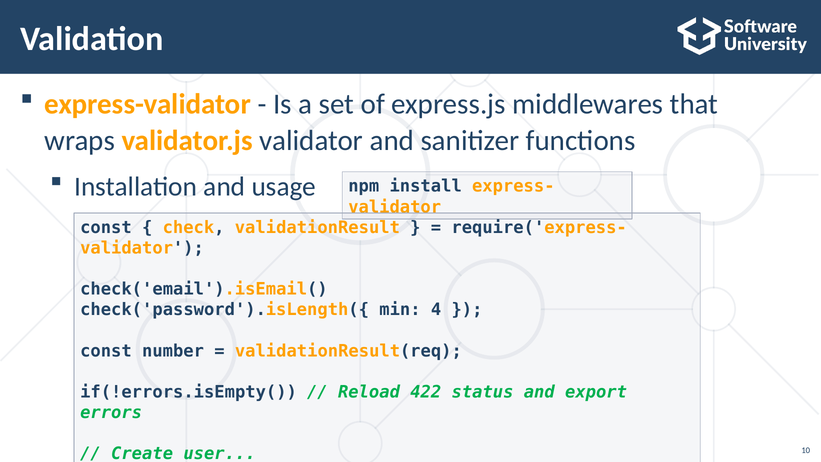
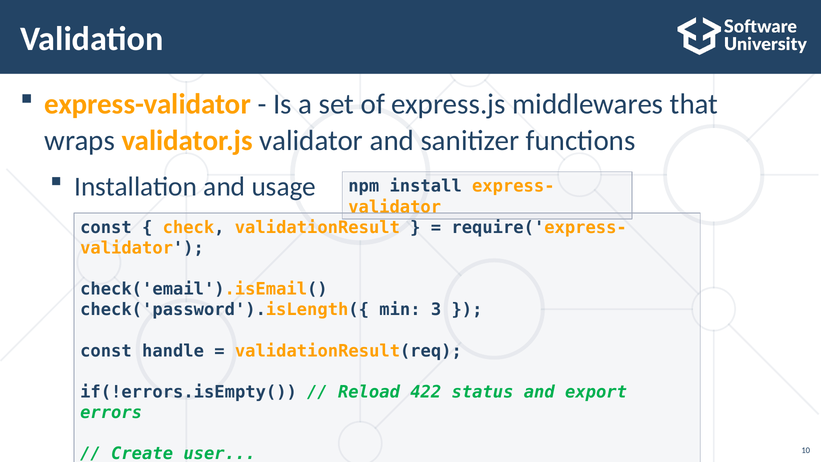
4: 4 -> 3
number: number -> handle
